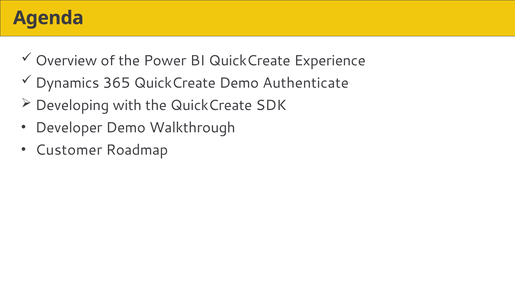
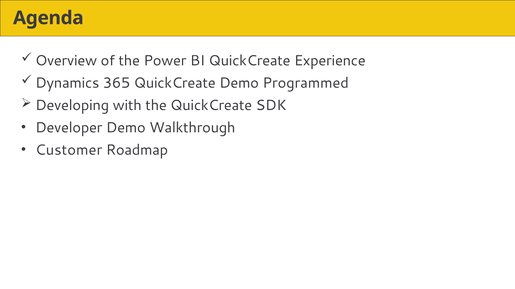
Authenticate: Authenticate -> Programmed
